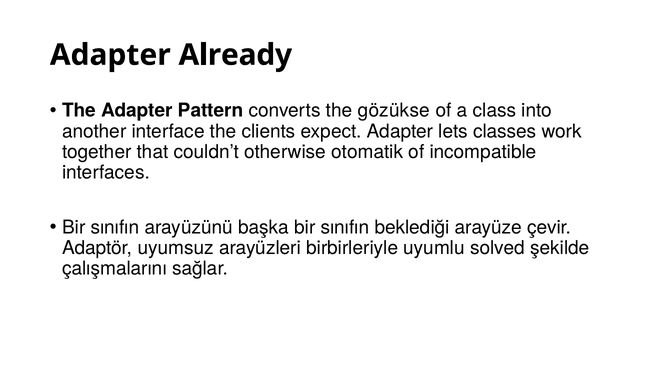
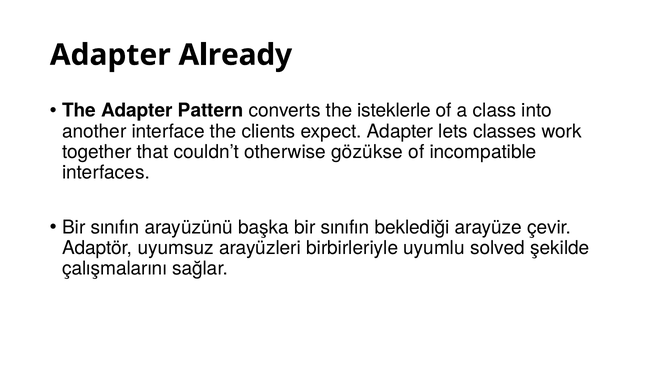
gözükse: gözükse -> isteklerle
otomatik: otomatik -> gözükse
